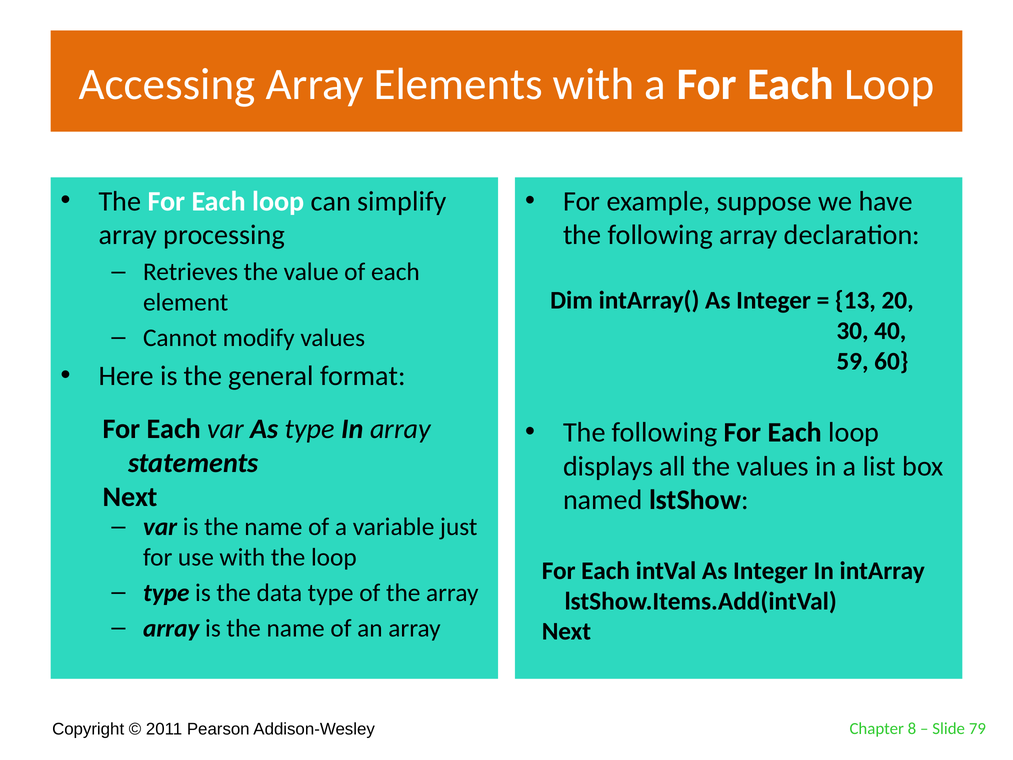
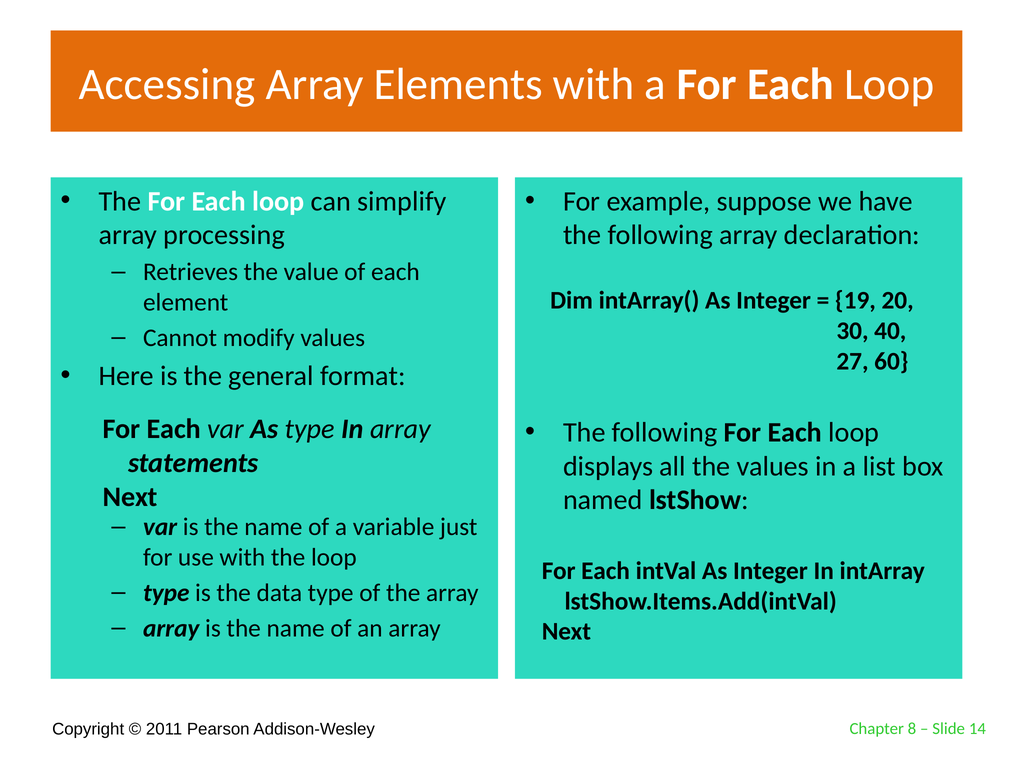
13: 13 -> 19
59: 59 -> 27
79: 79 -> 14
